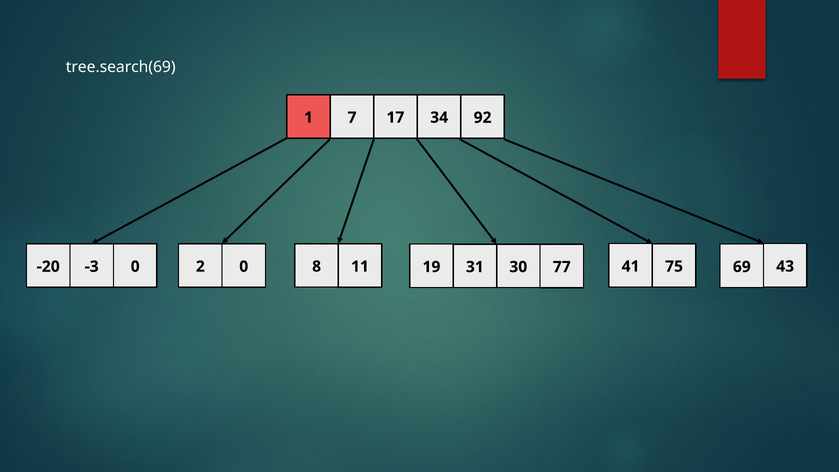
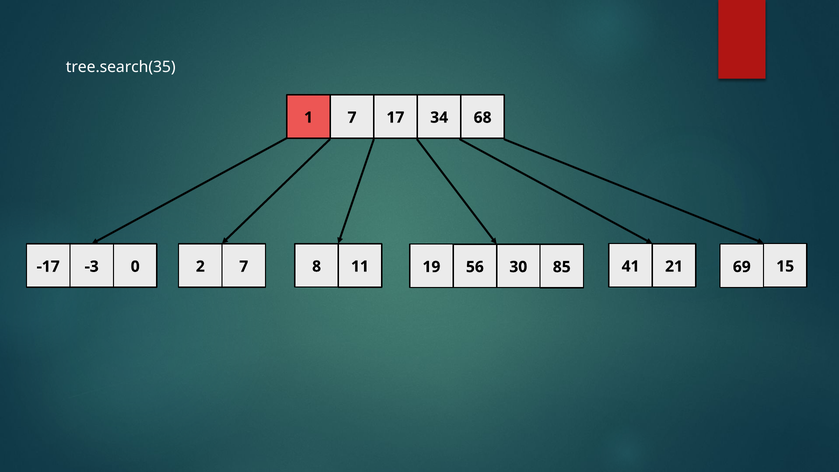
tree.search(69: tree.search(69 -> tree.search(35
92: 92 -> 68
31: 31 -> 56
43: 43 -> 15
-20: -20 -> -17
-3 0: 0 -> 7
77: 77 -> 85
75: 75 -> 21
